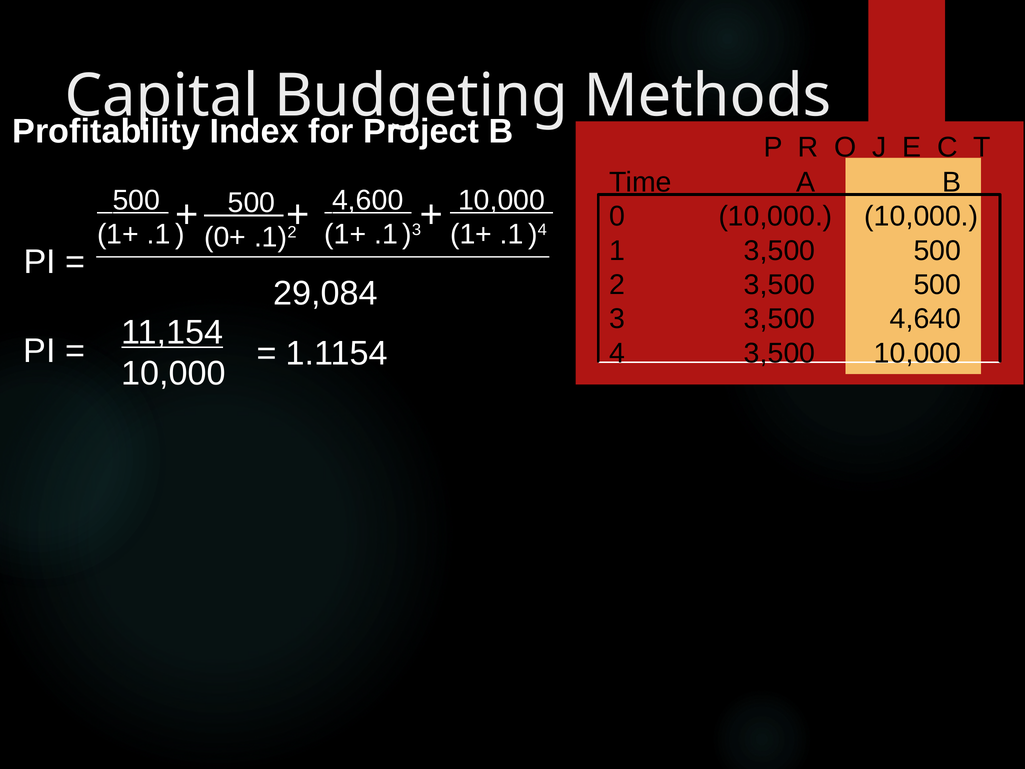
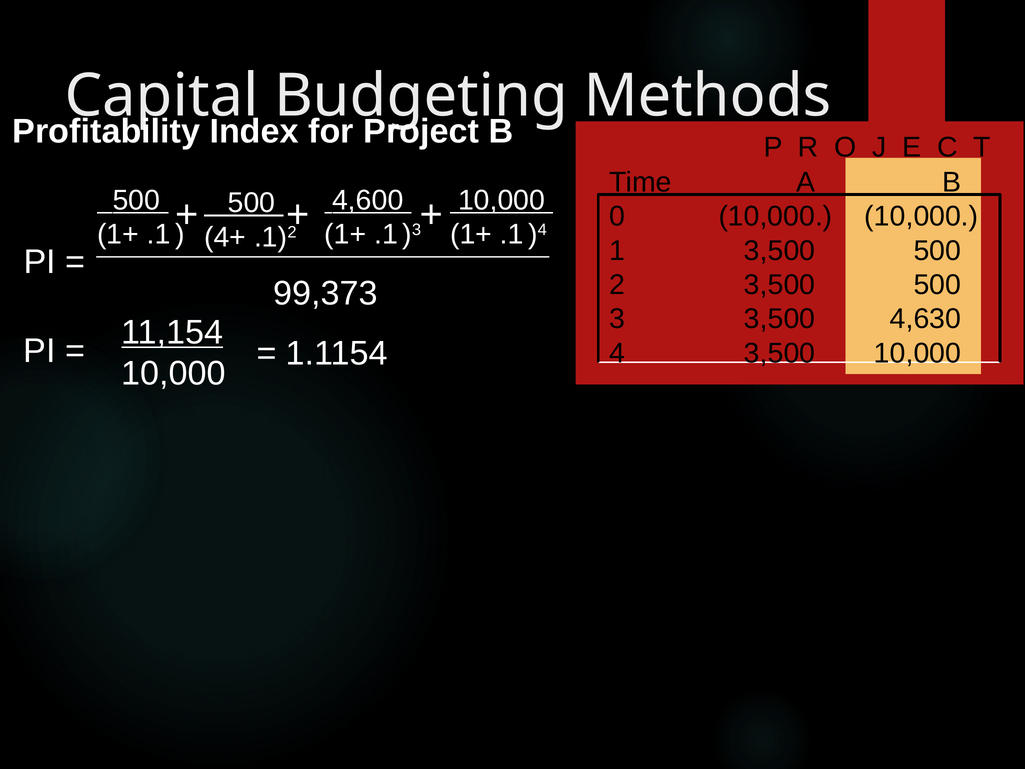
0+: 0+ -> 4+
29,084: 29,084 -> 99,373
4,640: 4,640 -> 4,630
